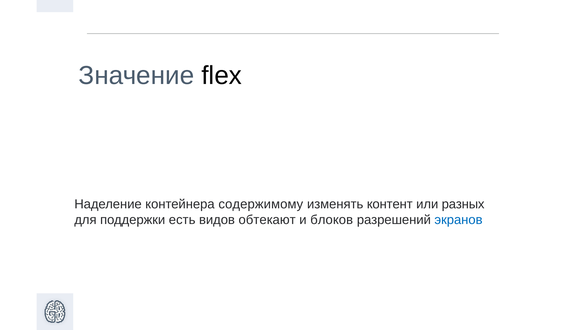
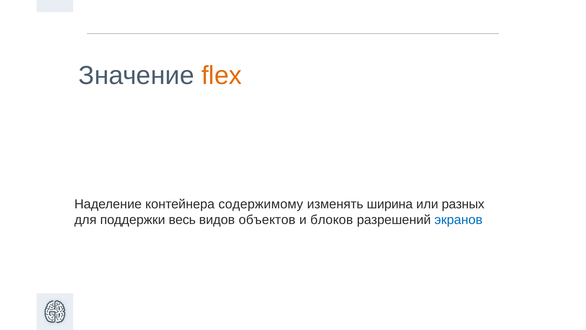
flex colour: black -> orange
контент: контент -> ширина
есть: есть -> весь
обтекают: обтекают -> объектов
